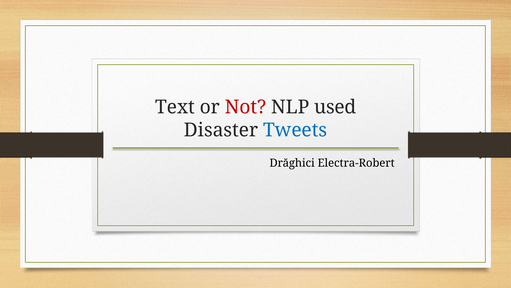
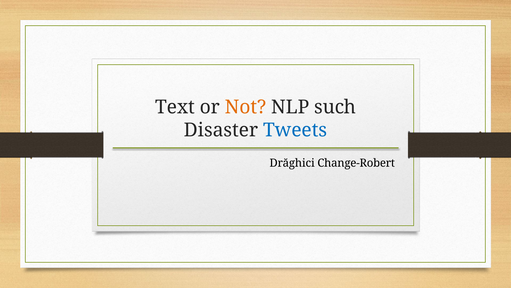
Not colour: red -> orange
used: used -> such
Electra-Robert: Electra-Robert -> Change-Robert
